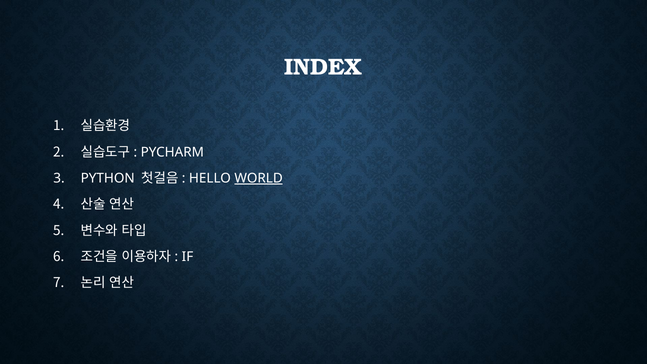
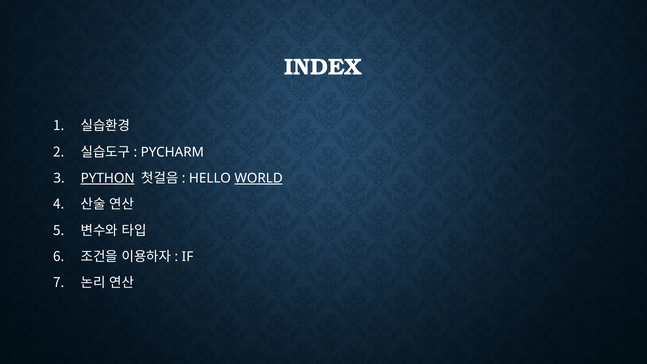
PYTHON underline: none -> present
